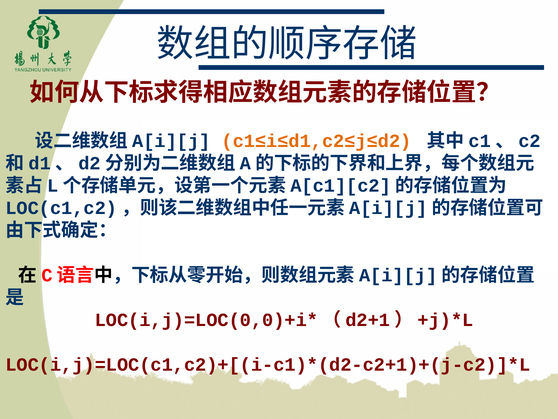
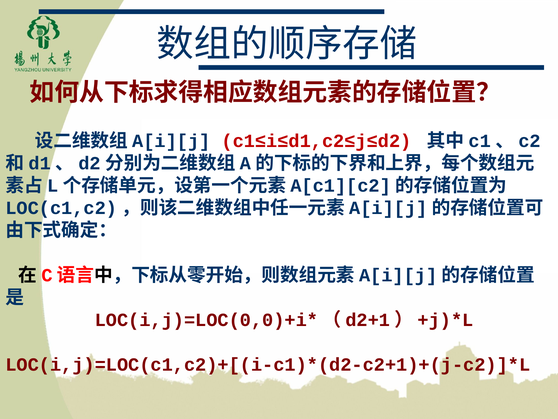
c1≤i≤d1,c2≤j≤d2 colour: orange -> red
